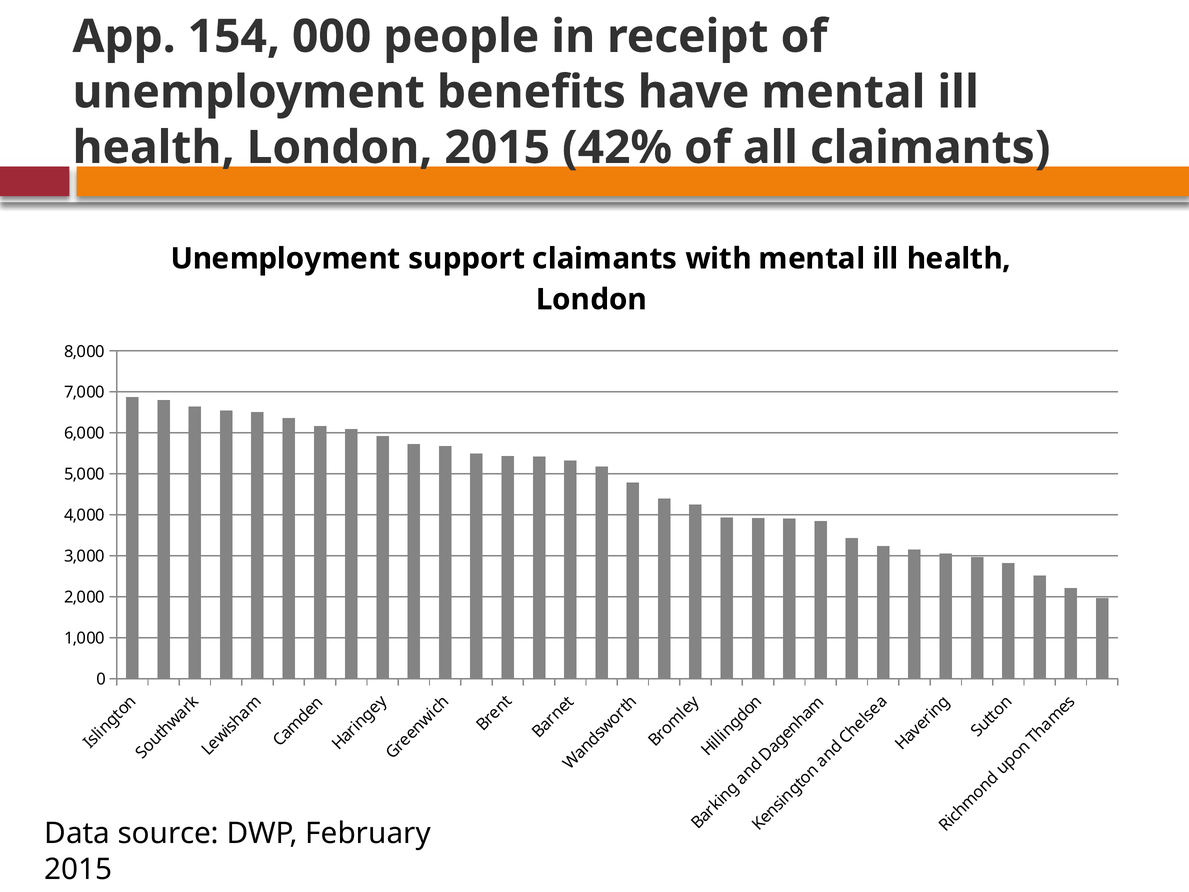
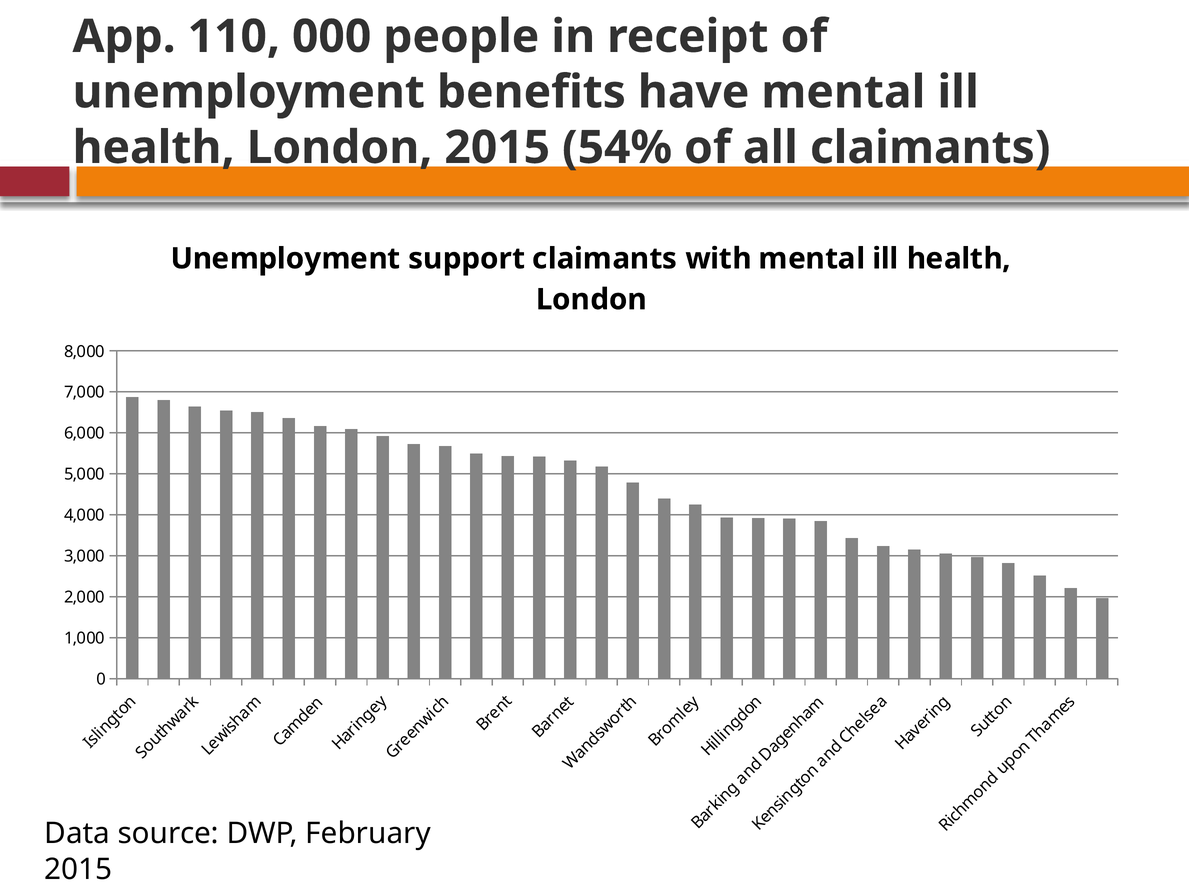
154: 154 -> 110
42%: 42% -> 54%
